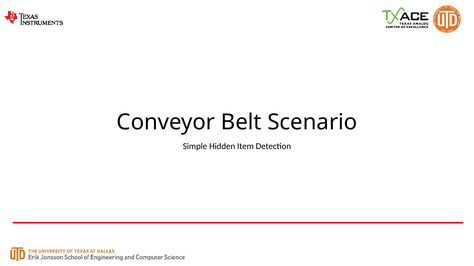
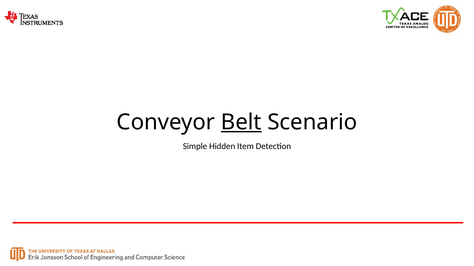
Belt underline: none -> present
